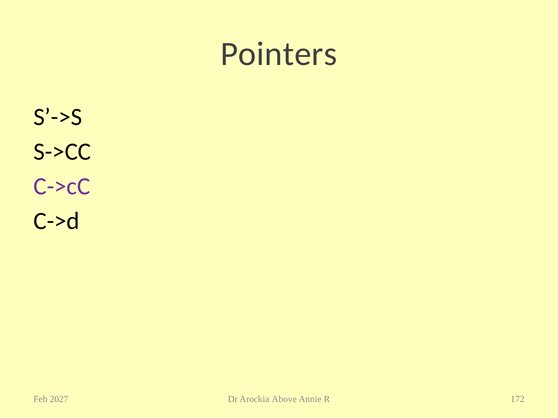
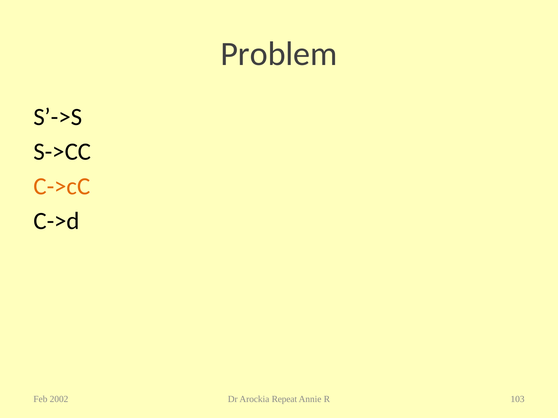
Pointers: Pointers -> Problem
C->cC colour: purple -> orange
2027: 2027 -> 2002
Above: Above -> Repeat
172: 172 -> 103
